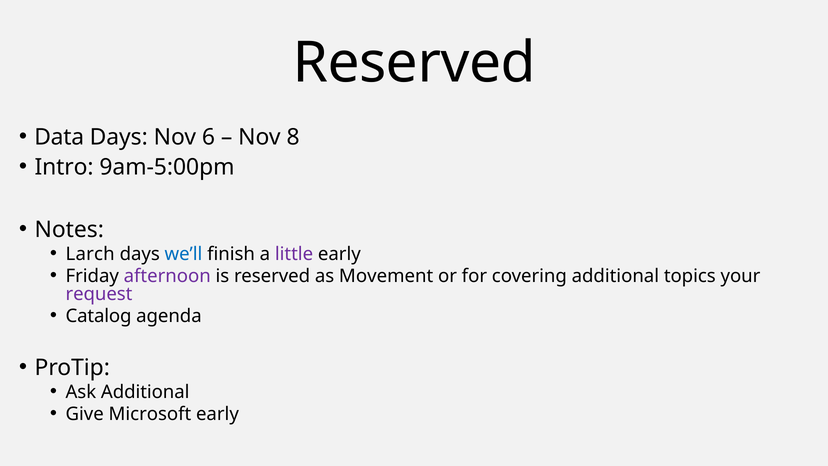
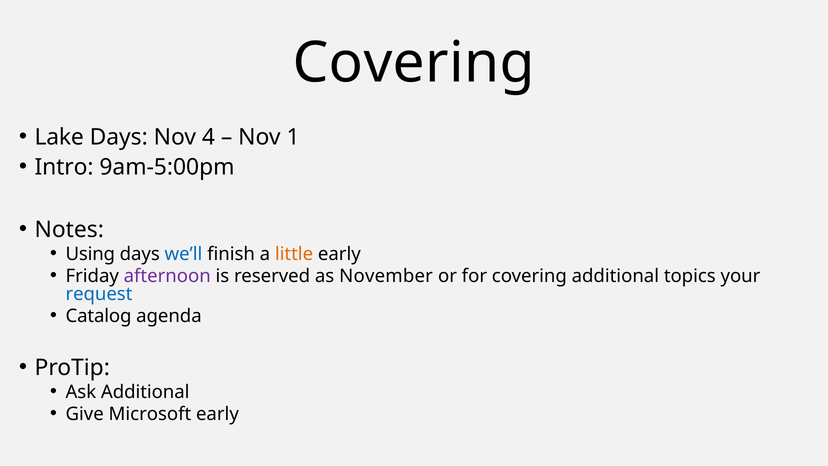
Reserved at (414, 63): Reserved -> Covering
Data: Data -> Lake
6: 6 -> 4
8: 8 -> 1
Larch: Larch -> Using
little colour: purple -> orange
Movement: Movement -> November
request colour: purple -> blue
